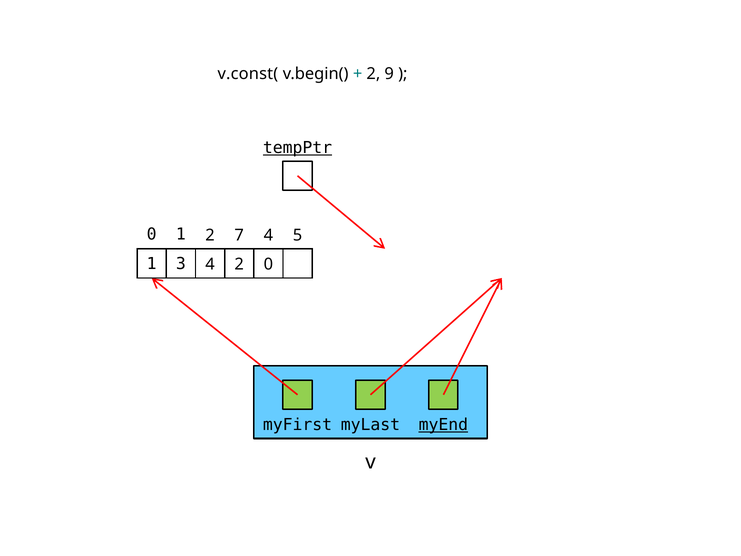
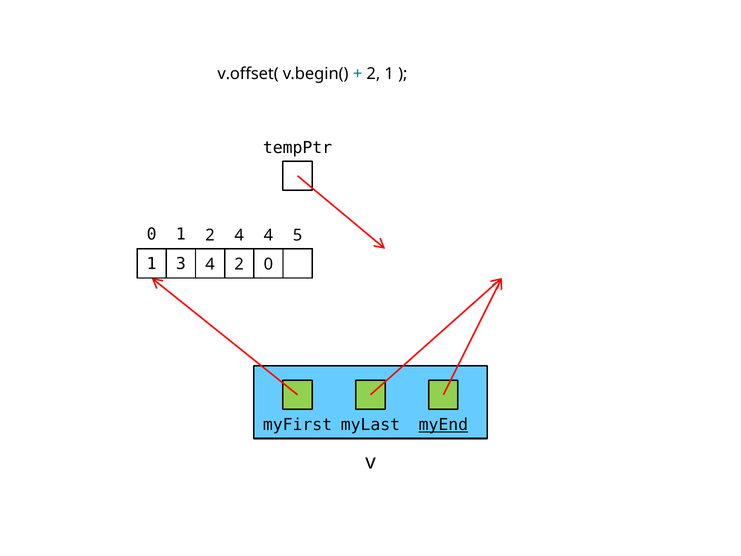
v.const(: v.const( -> v.offset(
2 9: 9 -> 1
tempPtr underline: present -> none
2 7: 7 -> 4
